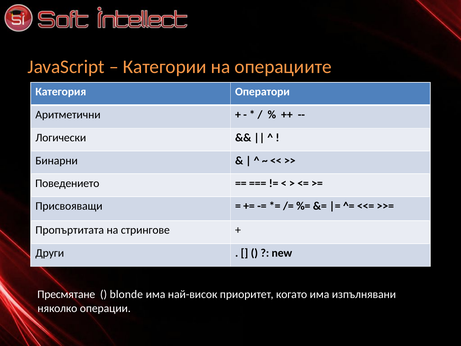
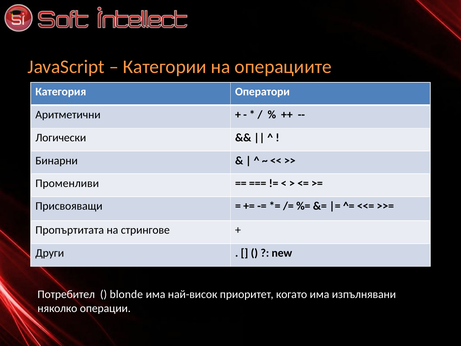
Поведението: Поведението -> Променливи
Пресмятане: Пресмятане -> Потребител
